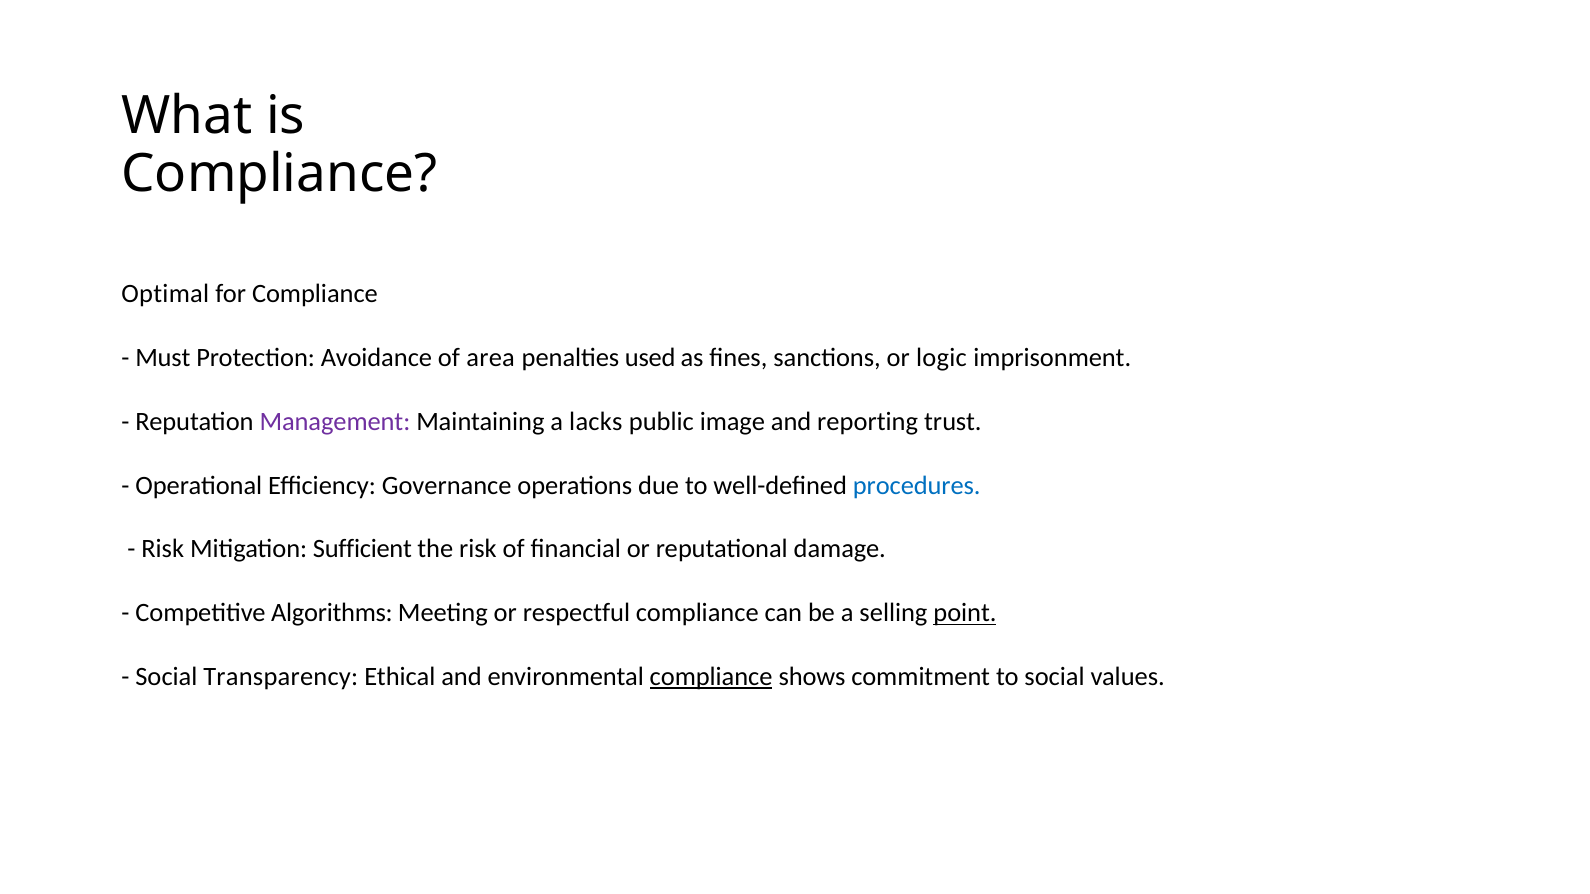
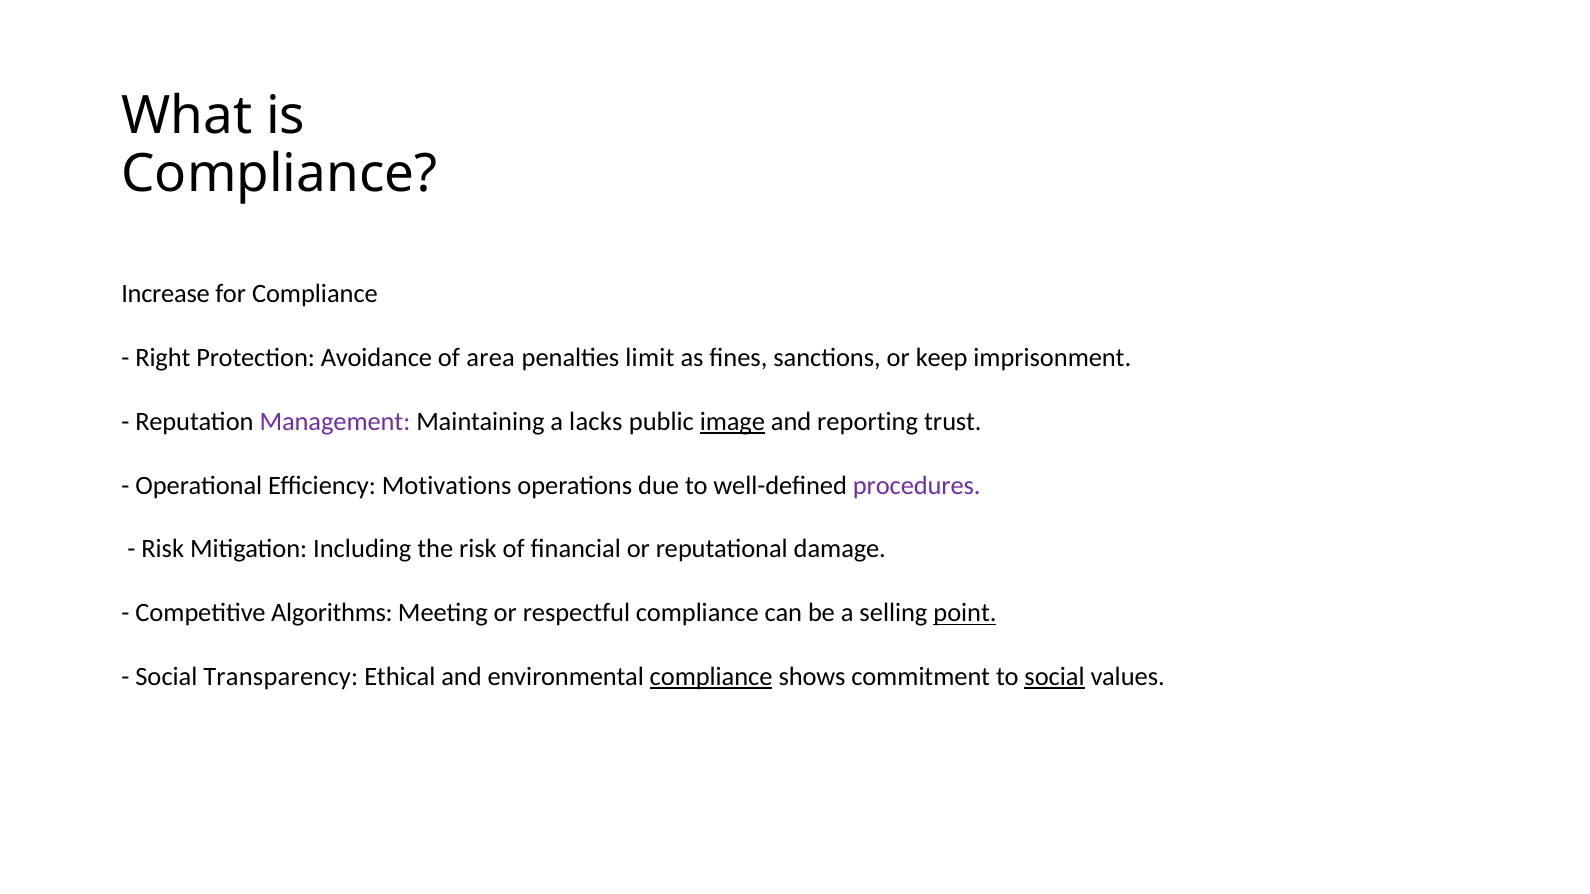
Optimal: Optimal -> Increase
Must: Must -> Right
used: used -> limit
logic: logic -> keep
image underline: none -> present
Governance: Governance -> Motivations
procedures colour: blue -> purple
Sufficient: Sufficient -> Including
social at (1055, 677) underline: none -> present
